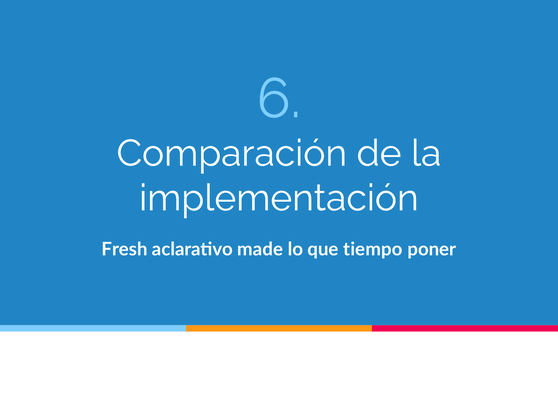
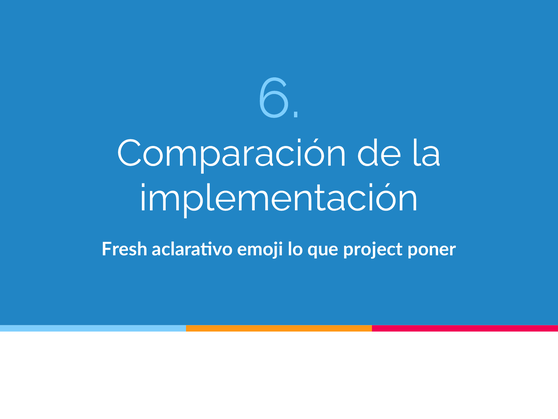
made: made -> emoji
tiempo: tiempo -> project
